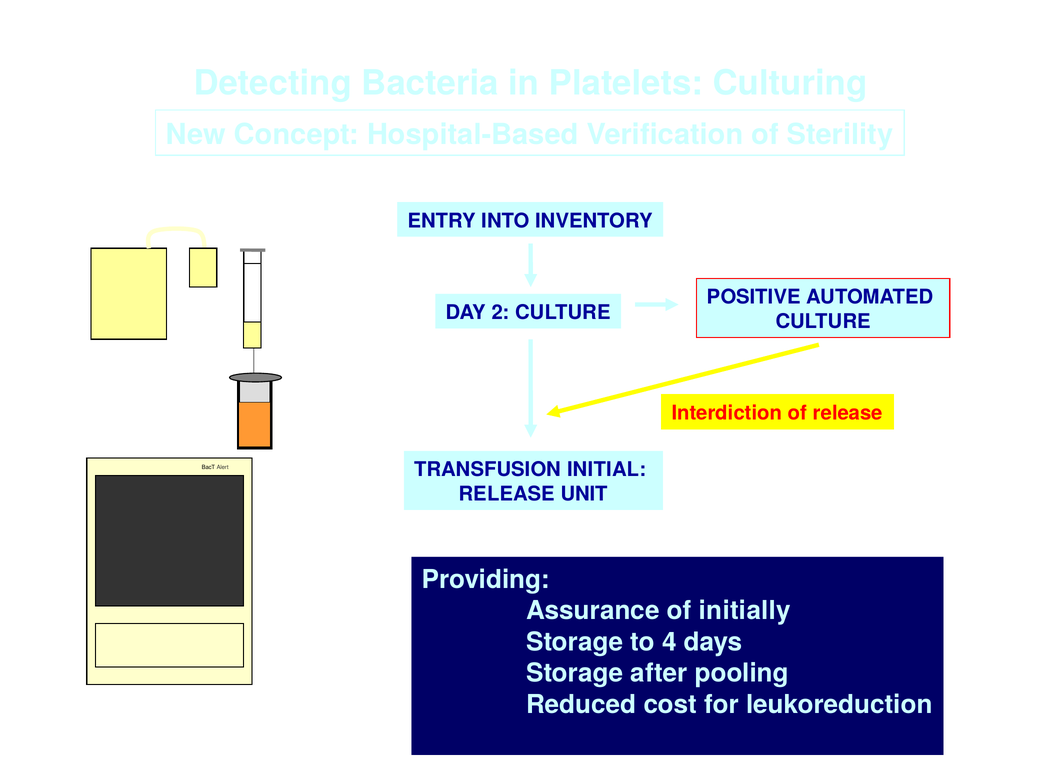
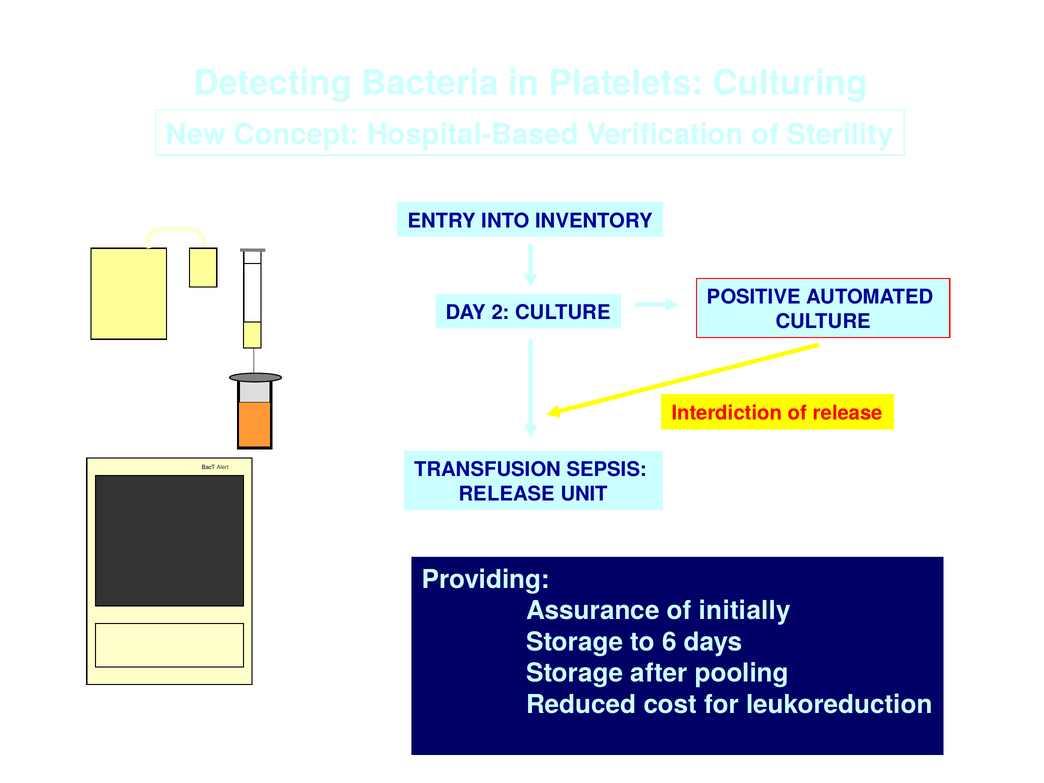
INITIAL: INITIAL -> SEPSIS
4: 4 -> 6
